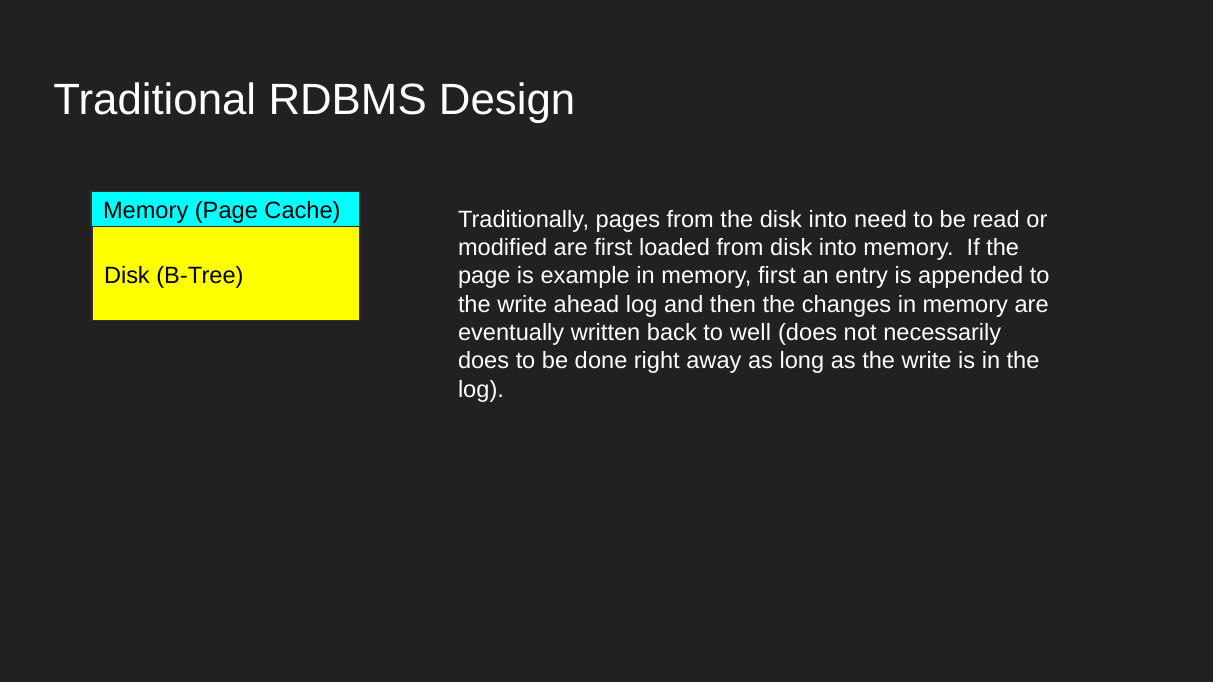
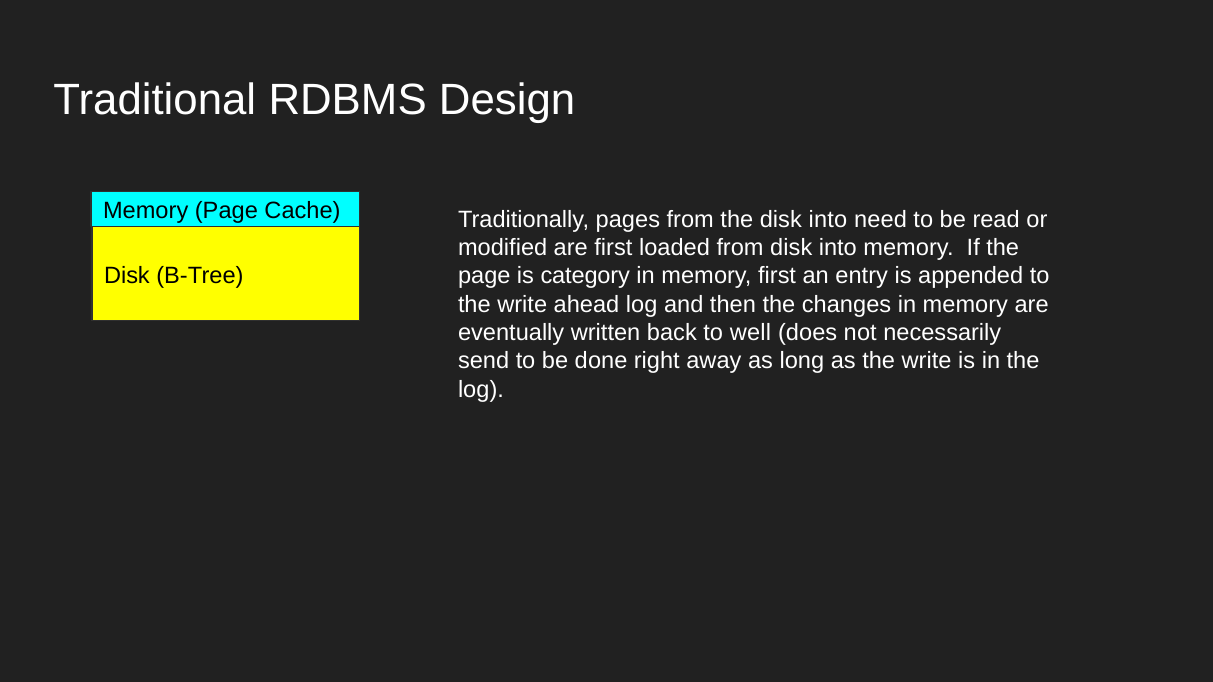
example: example -> category
does at (484, 361): does -> send
